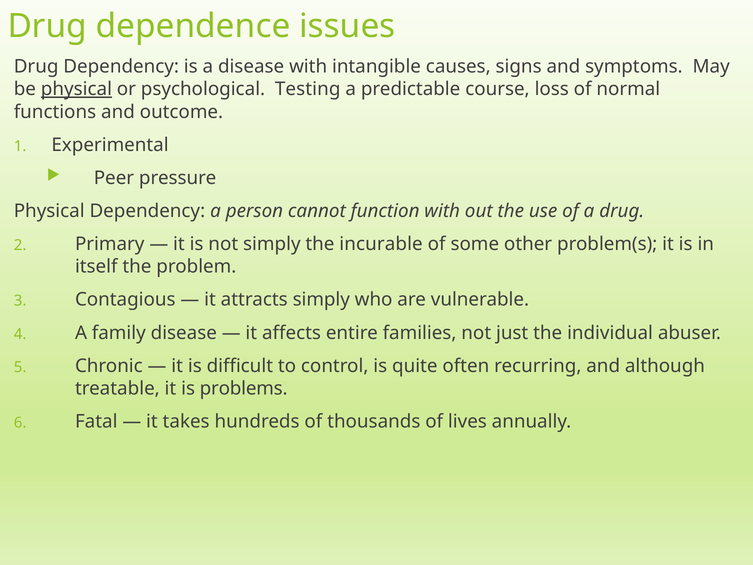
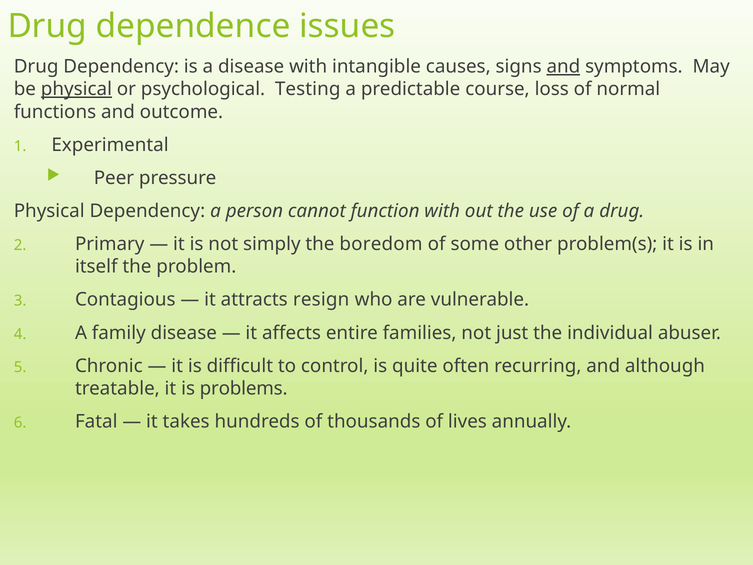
and at (563, 67) underline: none -> present
incurable: incurable -> boredom
attracts simply: simply -> resign
